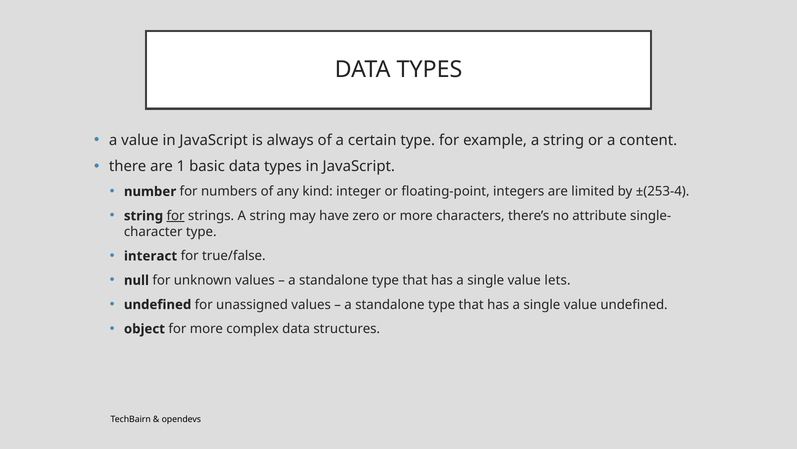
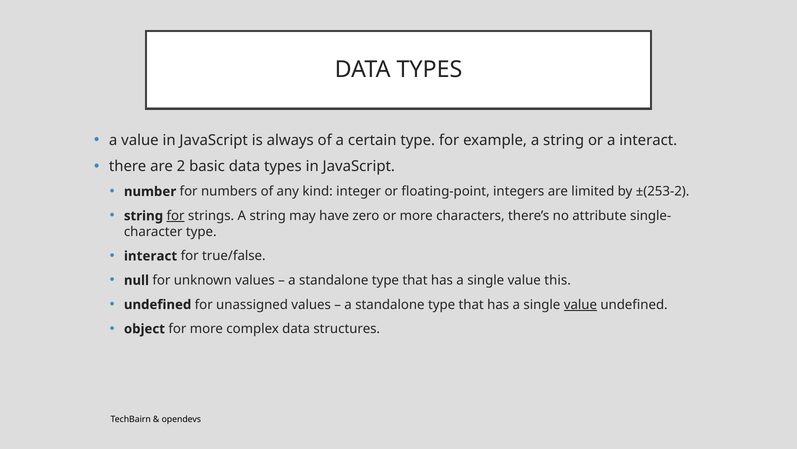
a content: content -> interact
1: 1 -> 2
±(253-4: ±(253-4 -> ±(253-2
lets: lets -> this
value at (580, 304) underline: none -> present
